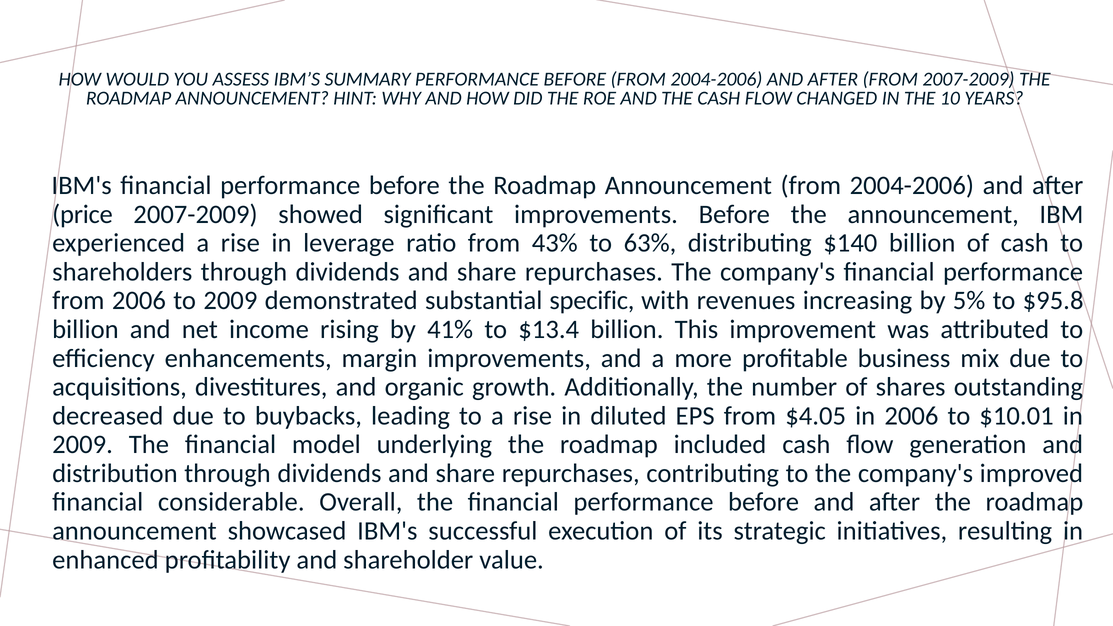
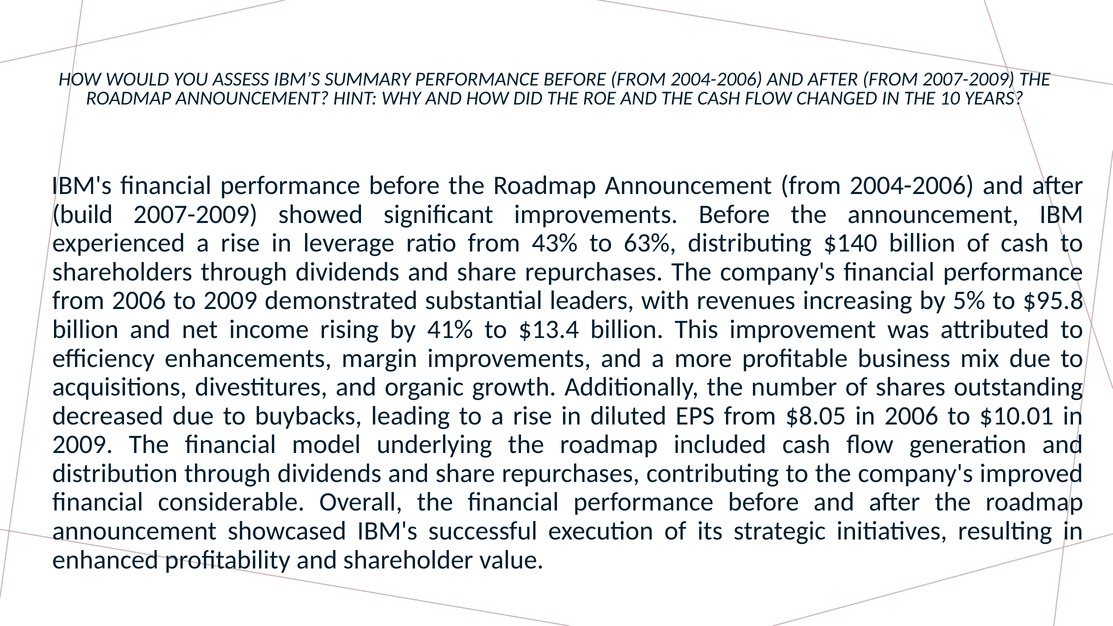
price: price -> build
specific: specific -> leaders
$4.05: $4.05 -> $8.05
